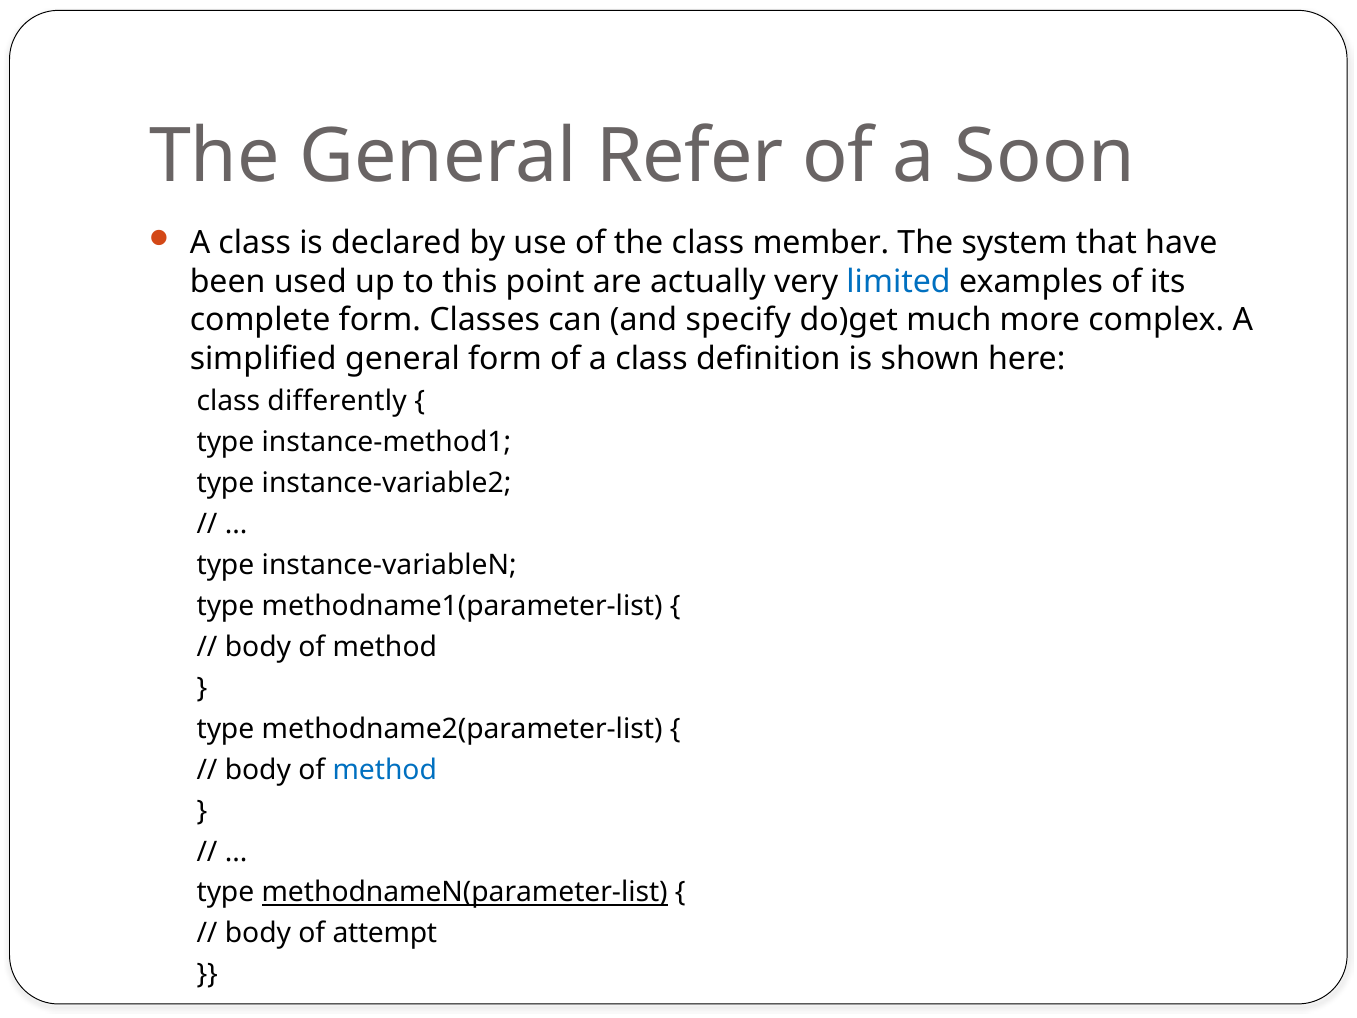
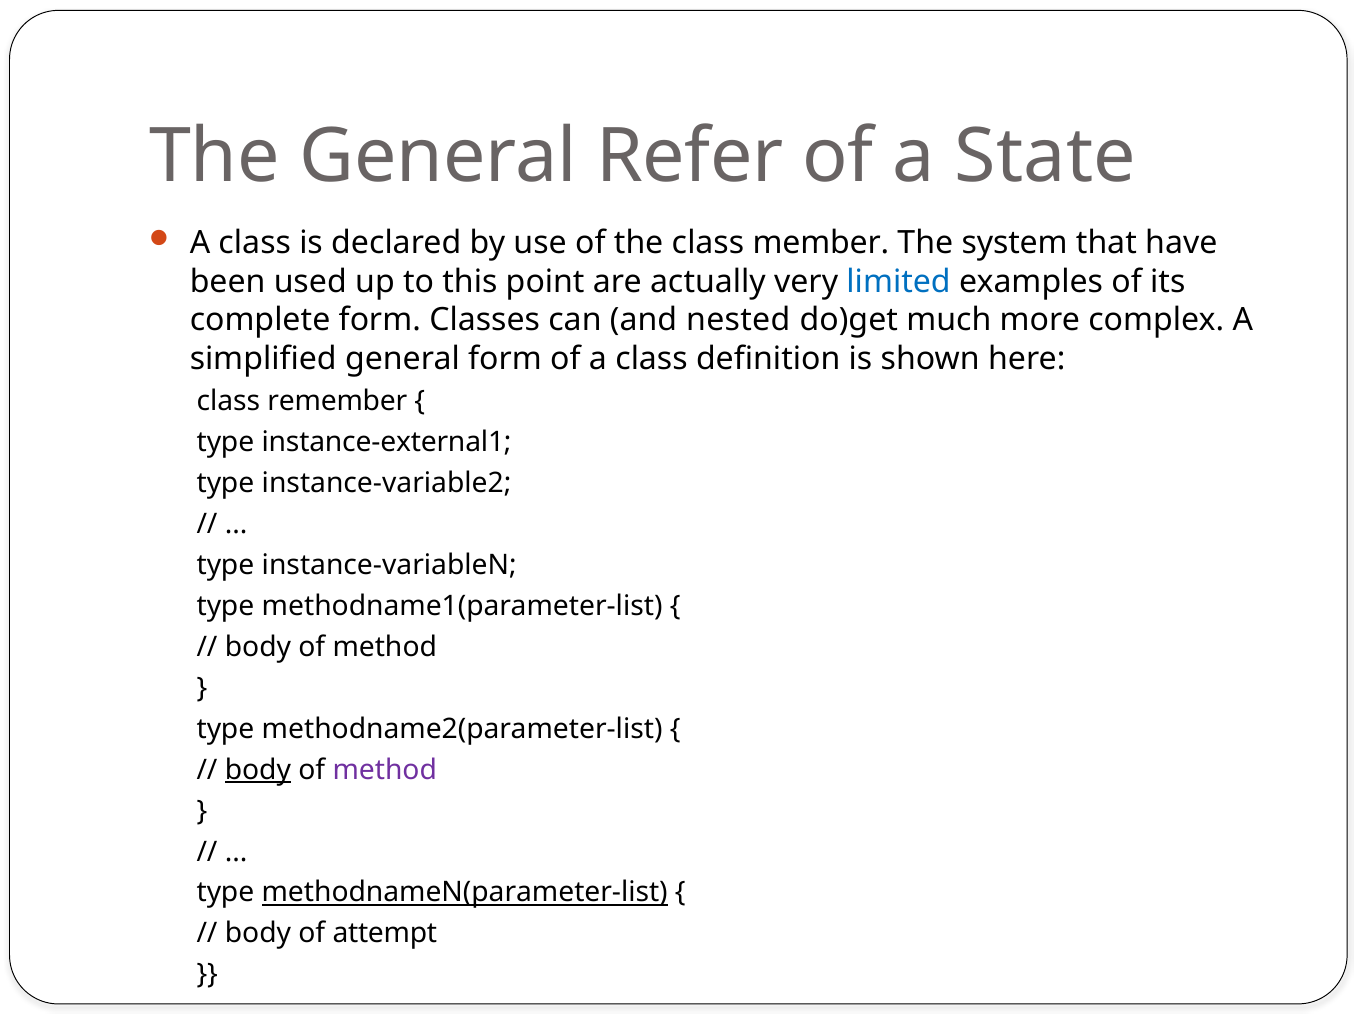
Soon: Soon -> State
specify: specify -> nested
differently: differently -> remember
instance-method1: instance-method1 -> instance-external1
body at (258, 770) underline: none -> present
method at (385, 770) colour: blue -> purple
